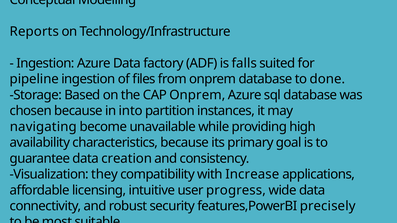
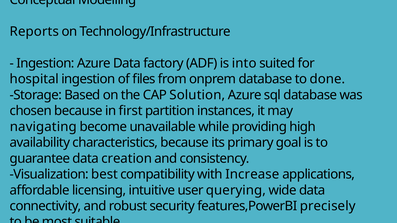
falls: falls -> into
pipeline: pipeline -> hospital
CAP Onprem: Onprem -> Solution
into: into -> first
they: they -> best
progress: progress -> querying
